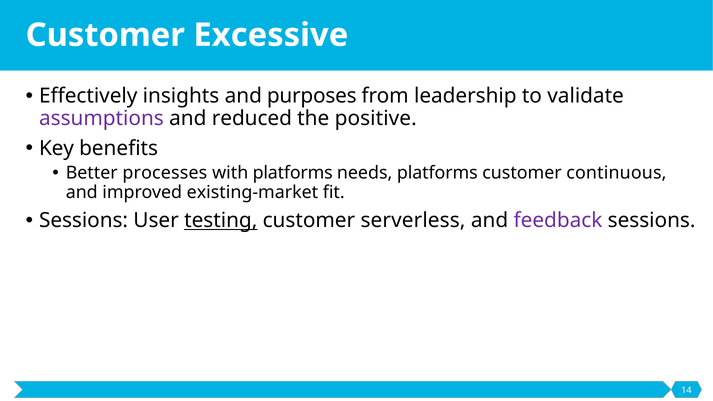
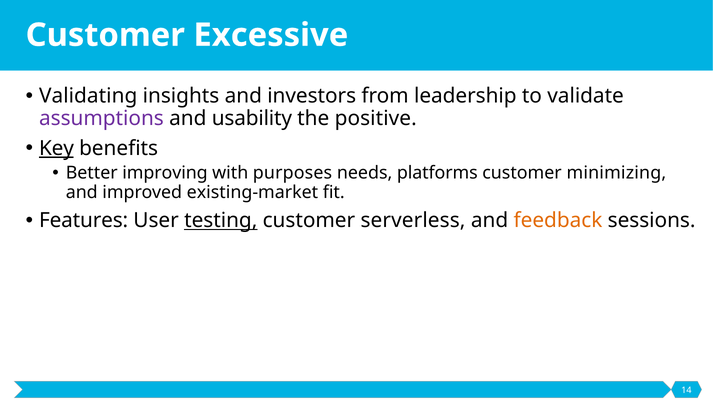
Effectively: Effectively -> Validating
purposes: purposes -> investors
reduced: reduced -> usability
Key underline: none -> present
processes: processes -> improving
with platforms: platforms -> purposes
continuous: continuous -> minimizing
Sessions at (84, 221): Sessions -> Features
feedback colour: purple -> orange
